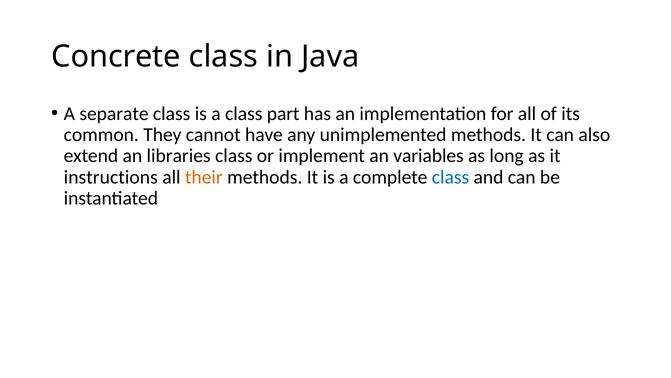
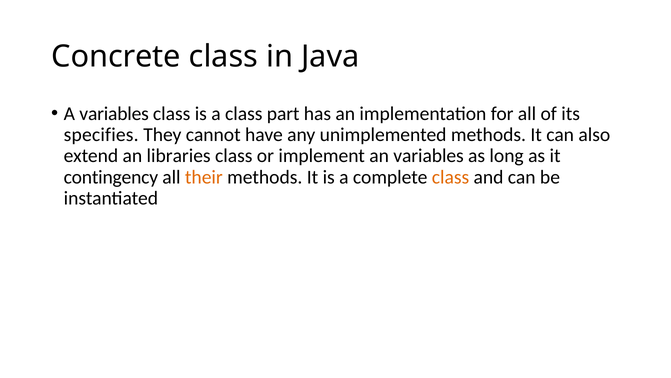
A separate: separate -> variables
common: common -> specifies
instructions: instructions -> contingency
class at (451, 177) colour: blue -> orange
